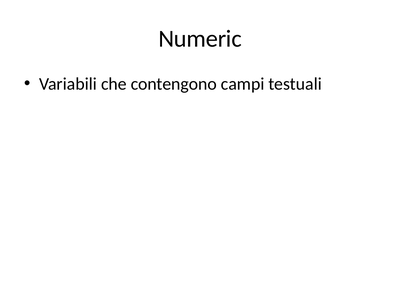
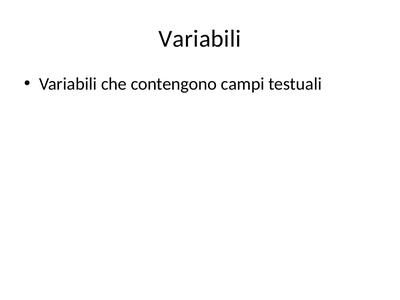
Numeric at (200, 39): Numeric -> Variabili
